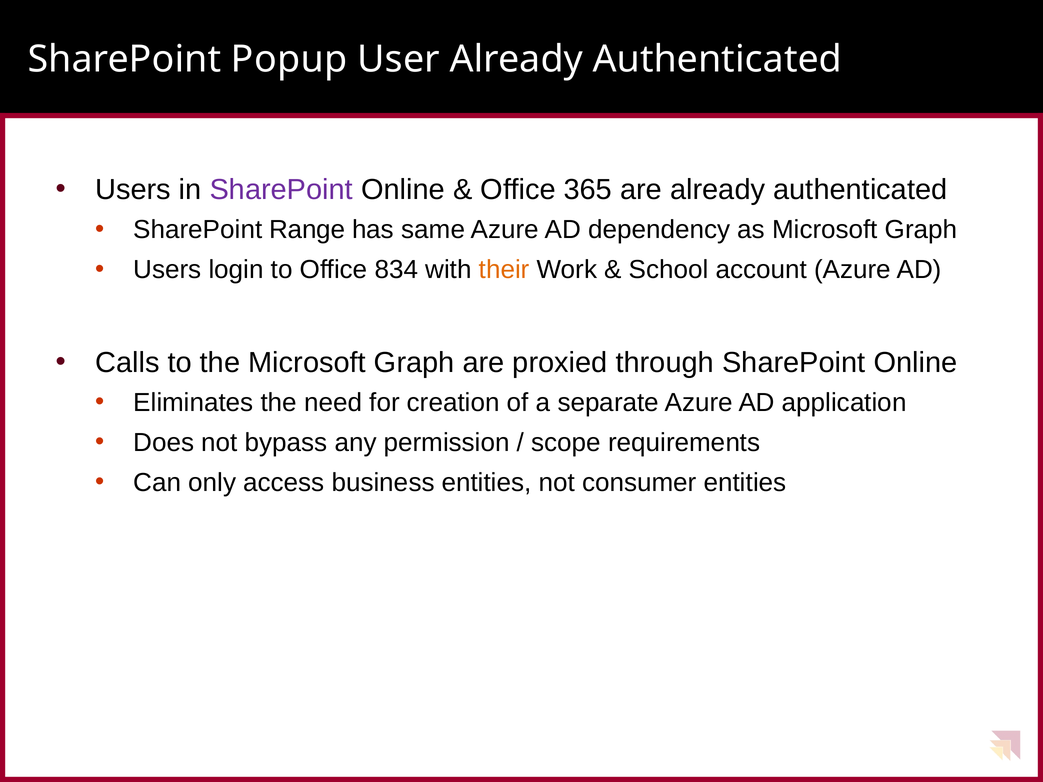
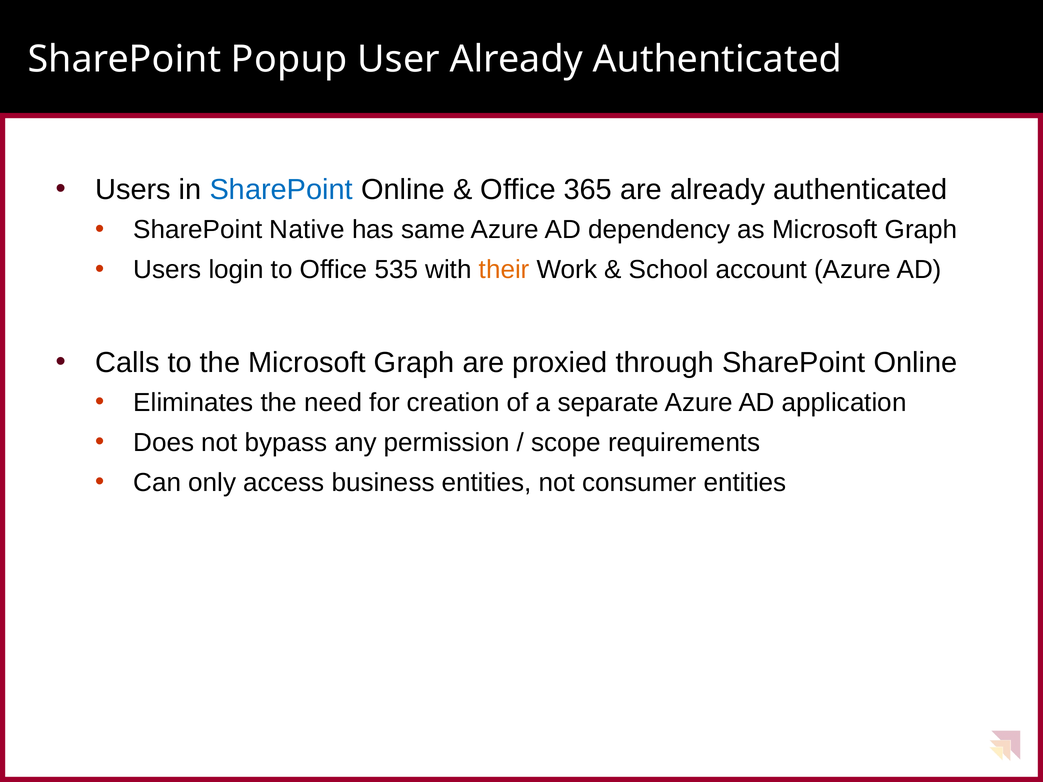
SharePoint at (281, 190) colour: purple -> blue
Range: Range -> Native
834: 834 -> 535
